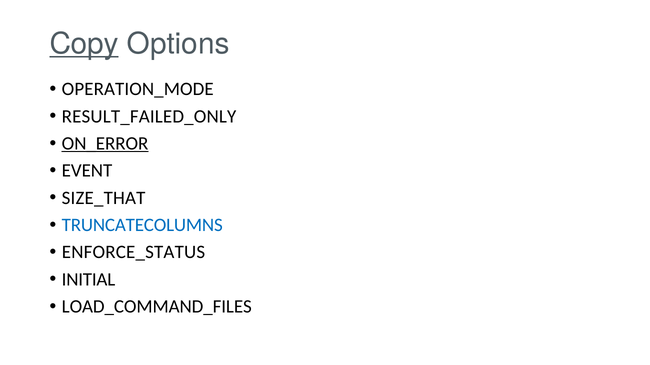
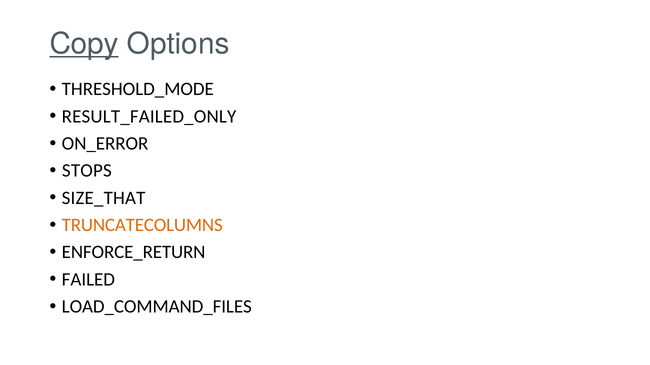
OPERATION_MODE: OPERATION_MODE -> THRESHOLD_MODE
ON_ERROR underline: present -> none
EVENT: EVENT -> STOPS
TRUNCATECOLUMNS colour: blue -> orange
ENFORCE_STATUS: ENFORCE_STATUS -> ENFORCE_RETURN
INITIAL: INITIAL -> FAILED
